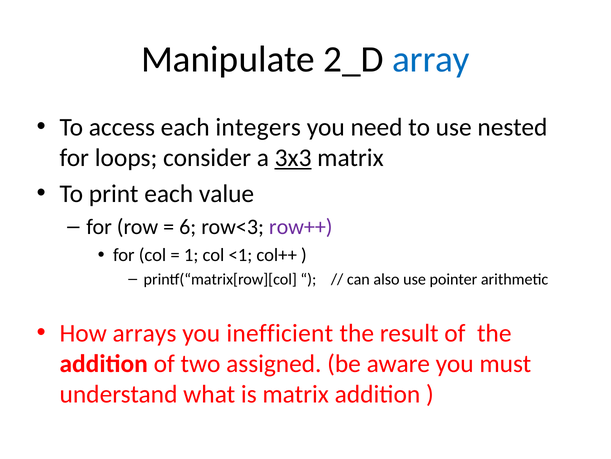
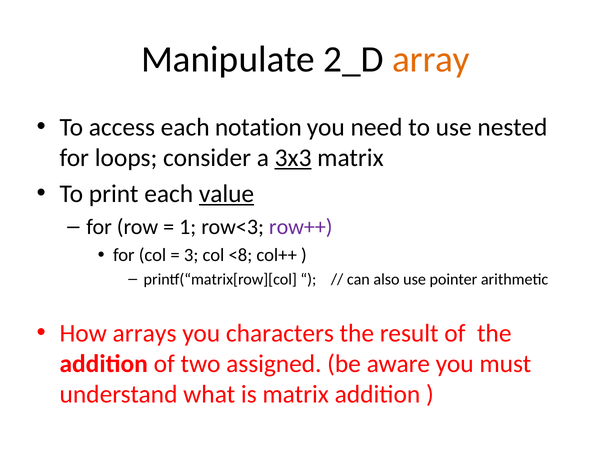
array colour: blue -> orange
integers: integers -> notation
value underline: none -> present
6: 6 -> 1
1: 1 -> 3
<1: <1 -> <8
inefficient: inefficient -> characters
